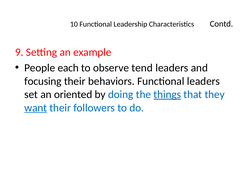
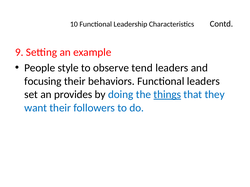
each: each -> style
oriented: oriented -> provides
want underline: present -> none
